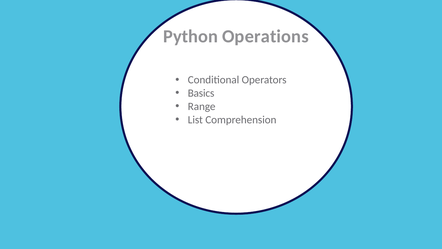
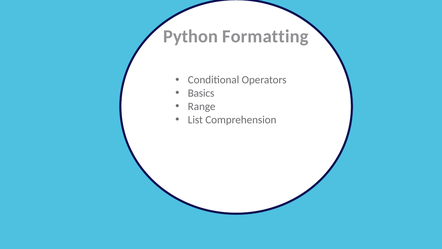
Operations: Operations -> Formatting
